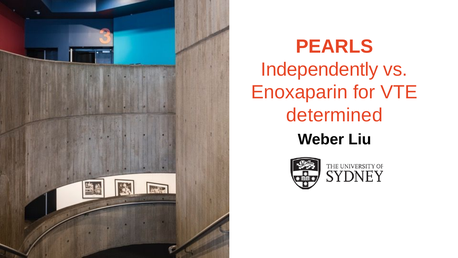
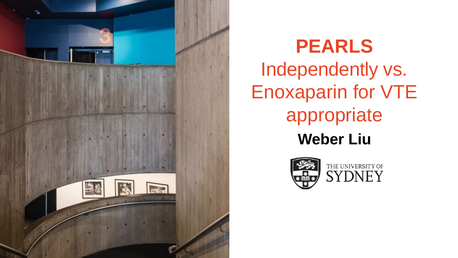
determined: determined -> appropriate
